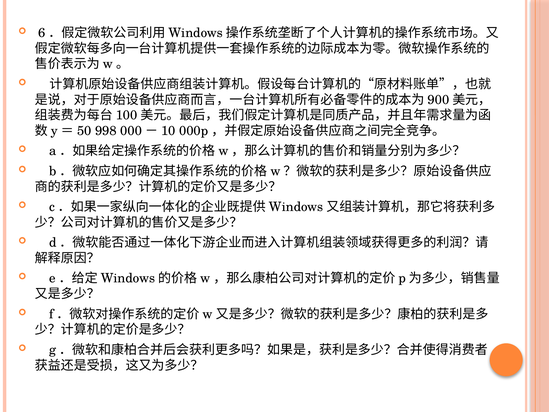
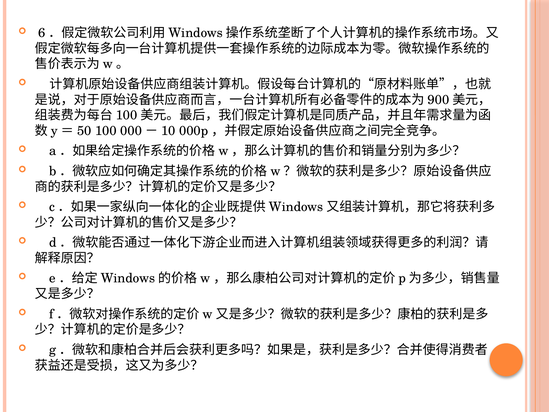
998: 998 -> 100
